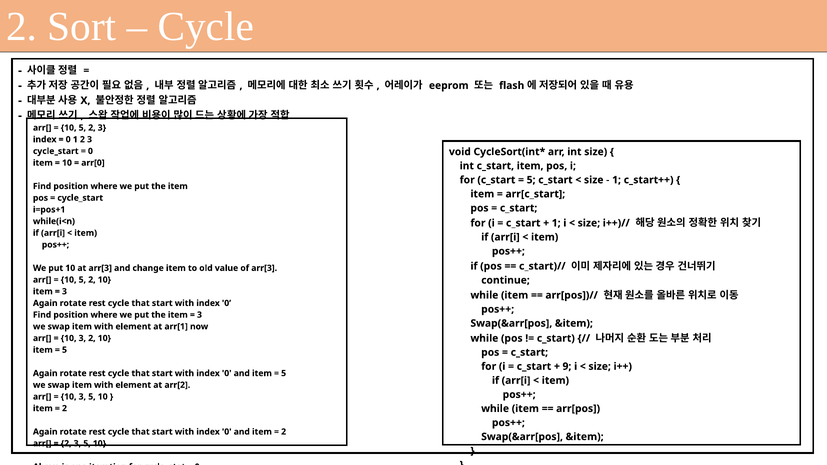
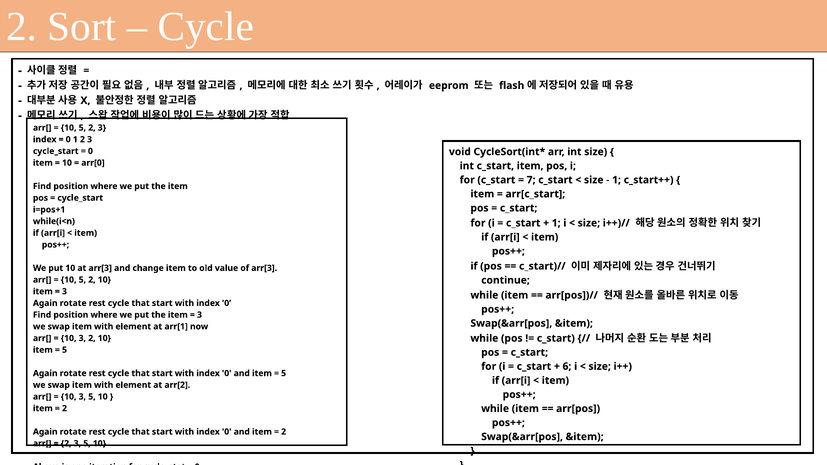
5 at (531, 180): 5 -> 7
9: 9 -> 6
